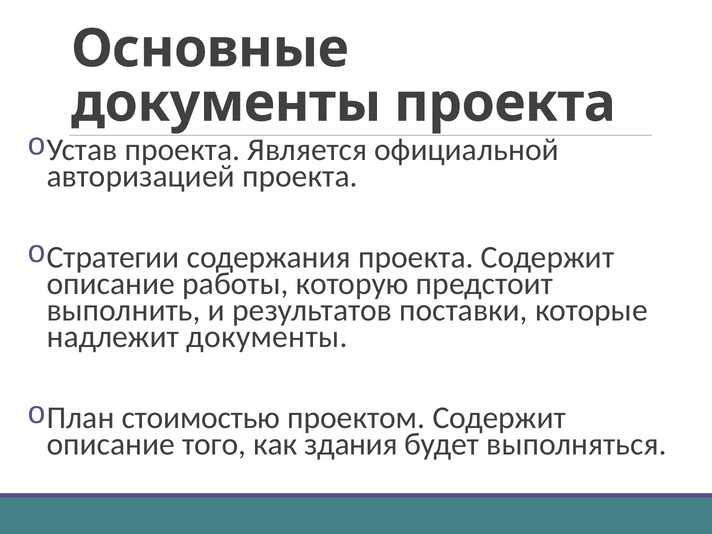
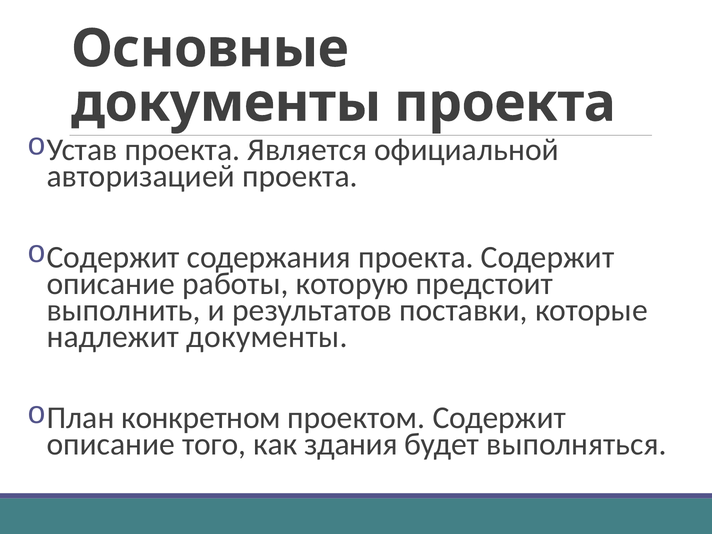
Стратегии at (113, 257): Стратегии -> Содержит
стоимостью: стоимостью -> конкретном
